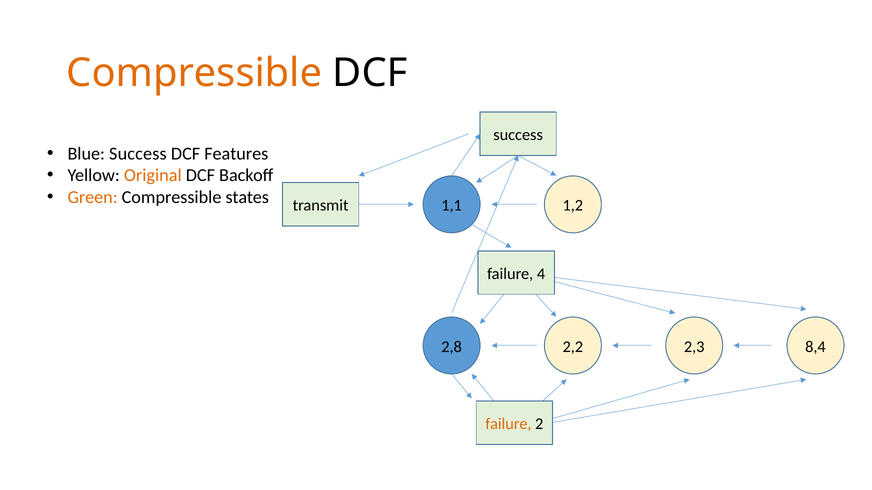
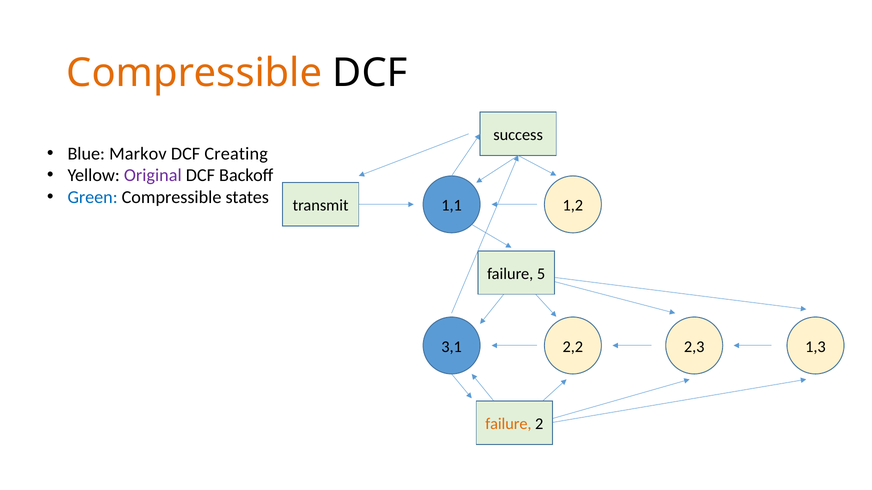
Blue Success: Success -> Markov
Features: Features -> Creating
Original colour: orange -> purple
Green colour: orange -> blue
4: 4 -> 5
2,8: 2,8 -> 3,1
8,4: 8,4 -> 1,3
